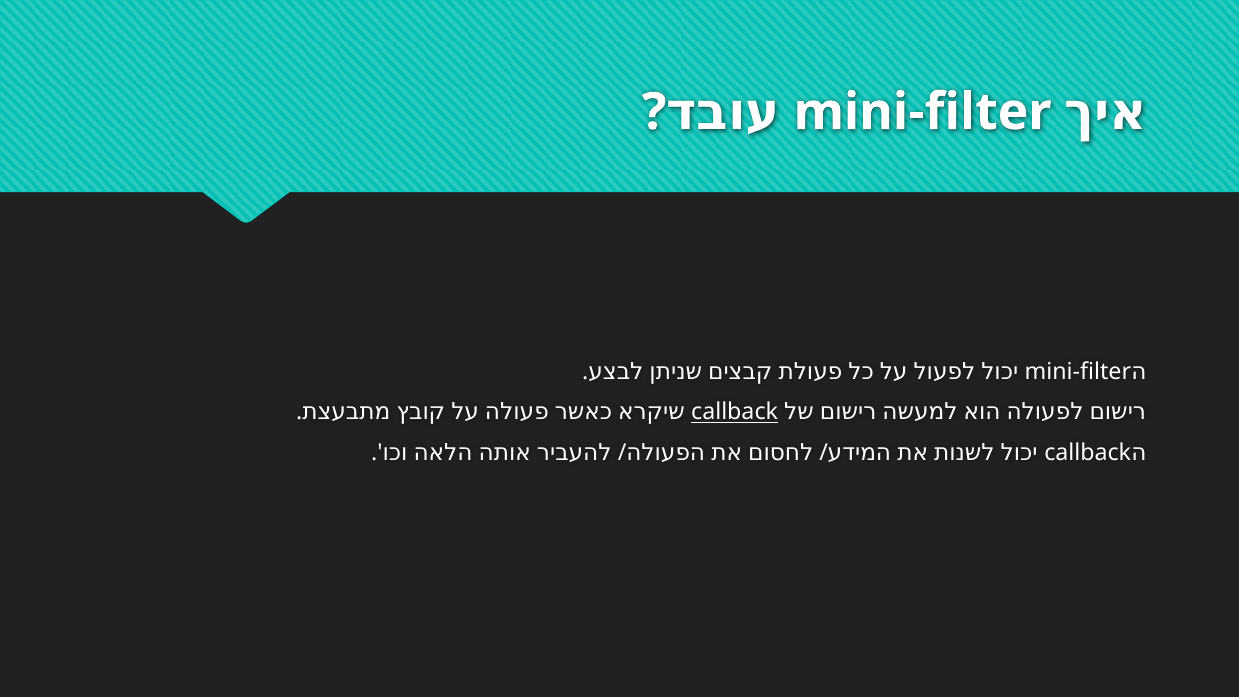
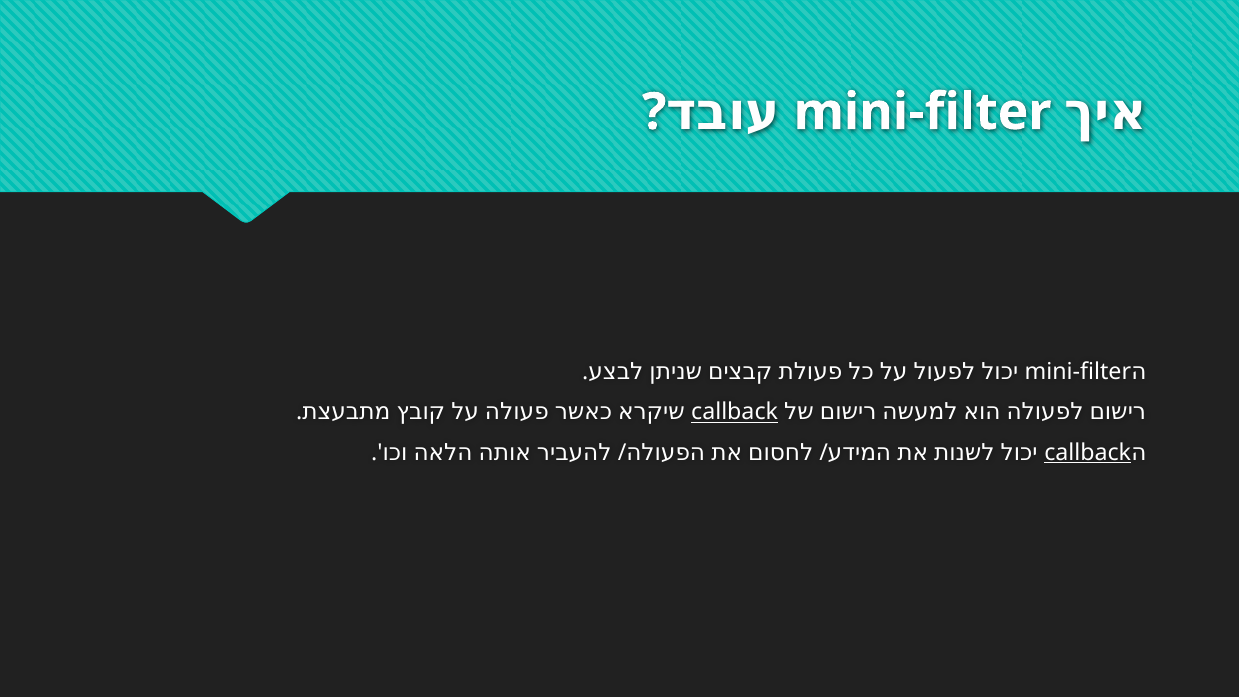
callback at (1088, 452) underline: none -> present
